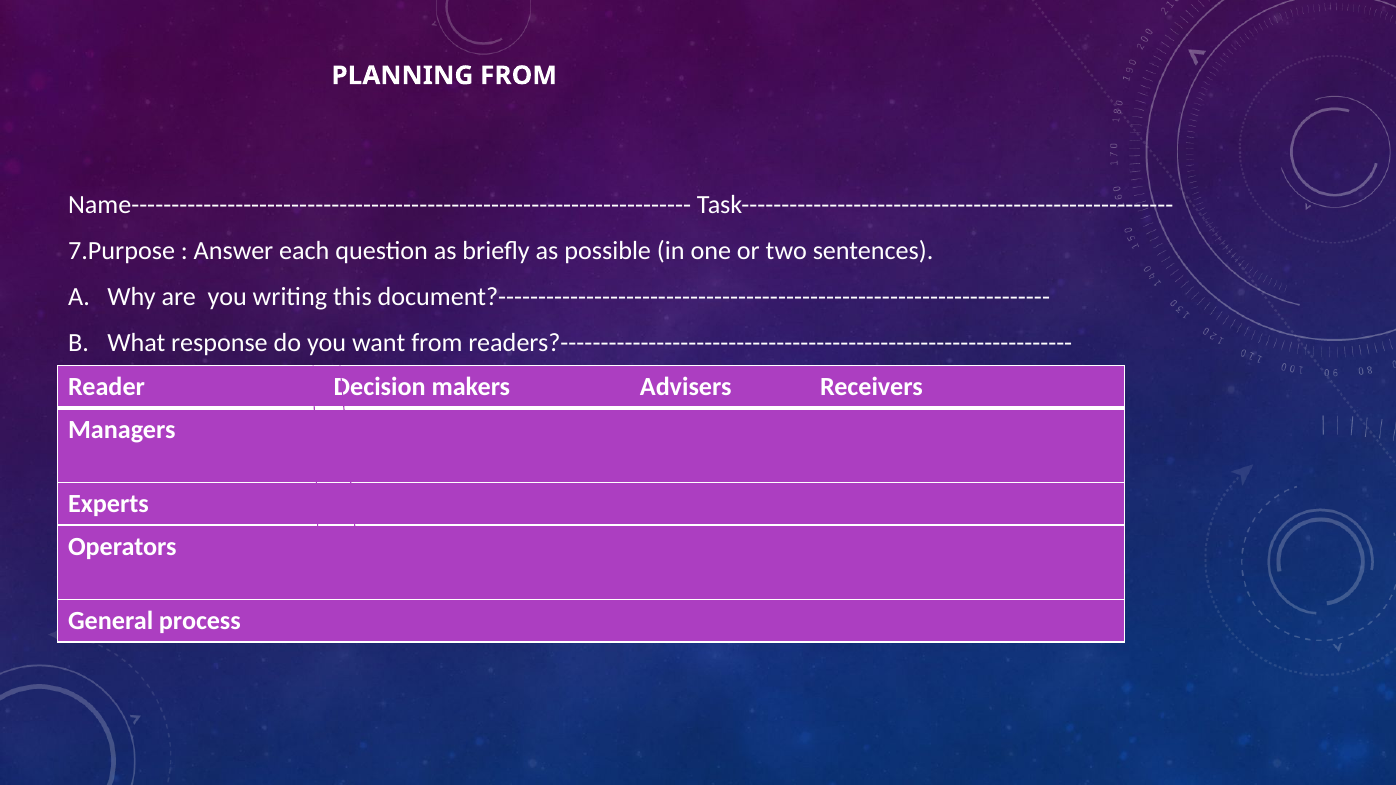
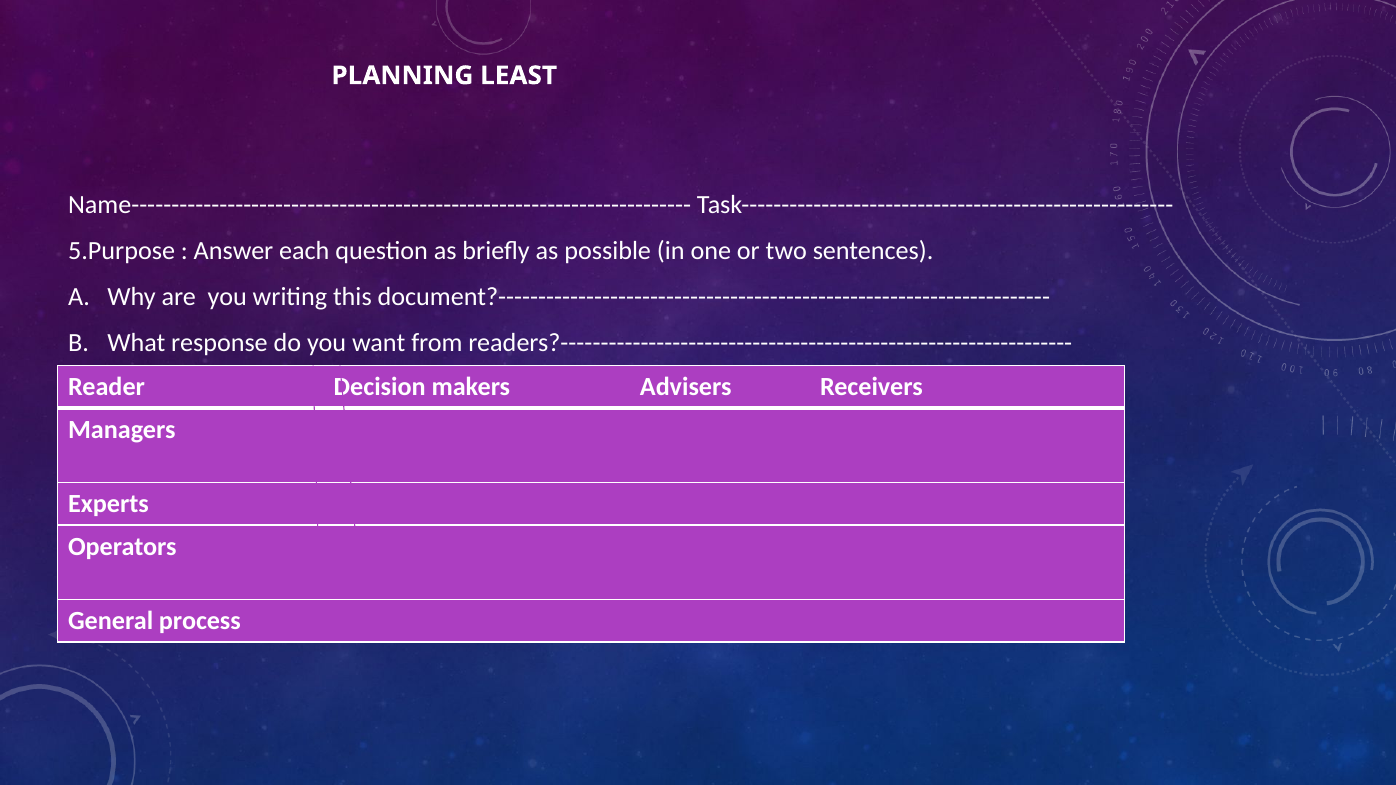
PLANNING FROM: FROM -> LEAST
7.Purpose: 7.Purpose -> 5.Purpose
